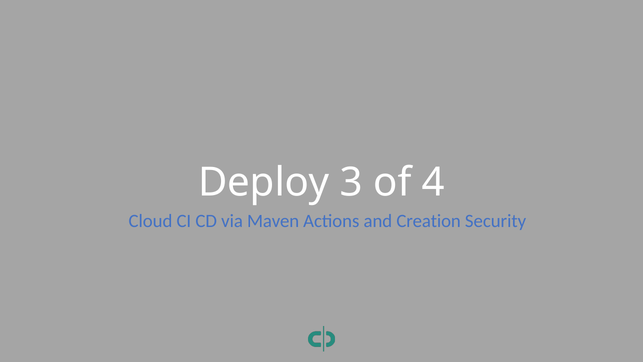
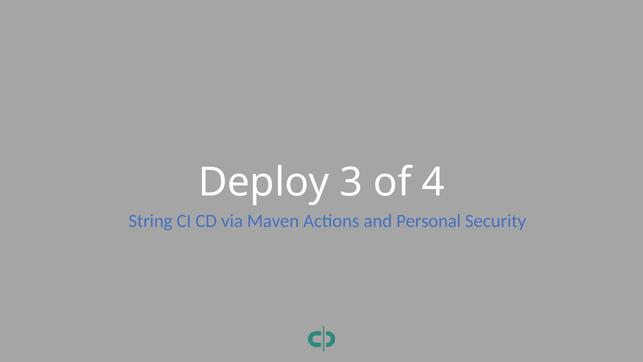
Cloud: Cloud -> String
Creation: Creation -> Personal
